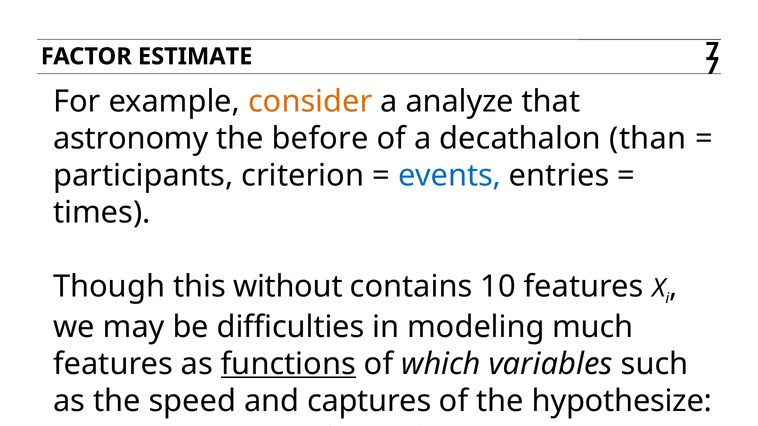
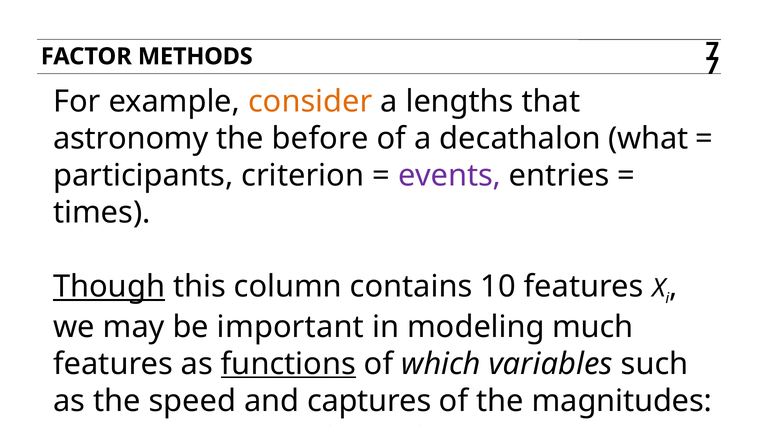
ESTIMATE: ESTIMATE -> METHODS
analyze: analyze -> lengths
than: than -> what
events colour: blue -> purple
Though underline: none -> present
without: without -> column
difficulties: difficulties -> important
hypothesize: hypothesize -> magnitudes
